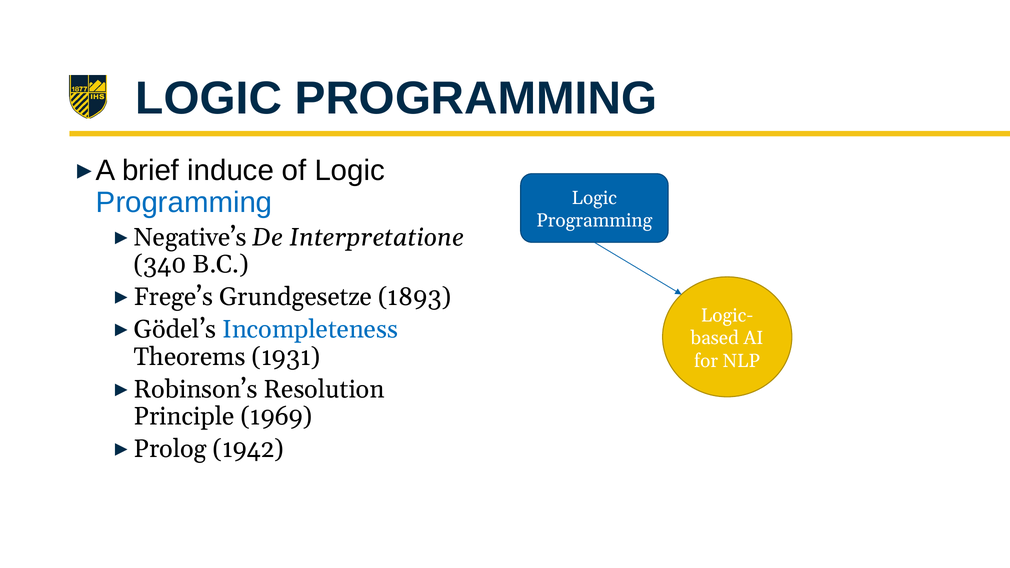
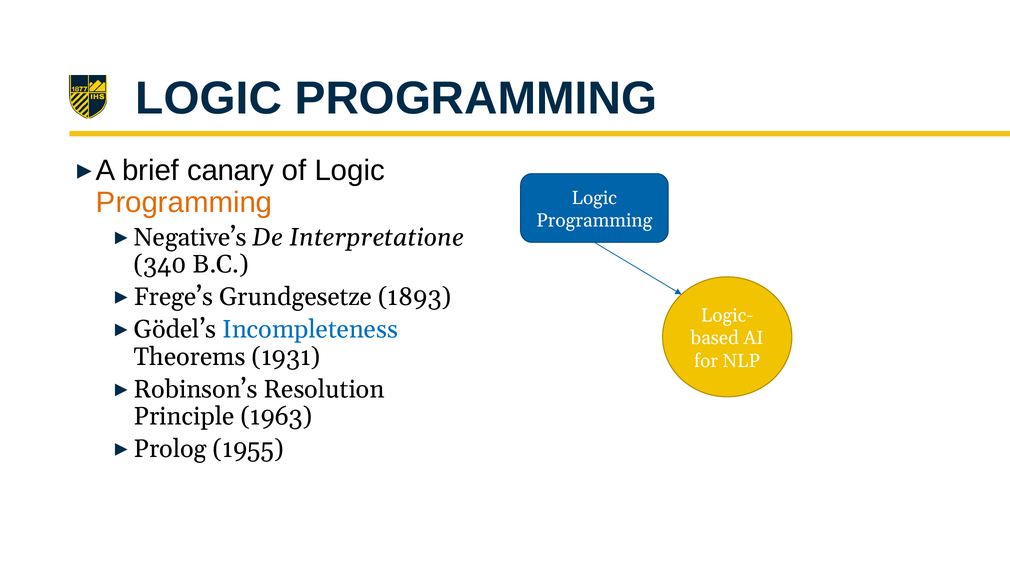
induce: induce -> canary
Programming at (184, 202) colour: blue -> orange
1969: 1969 -> 1963
1942: 1942 -> 1955
